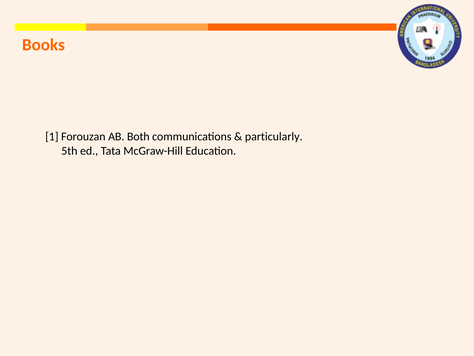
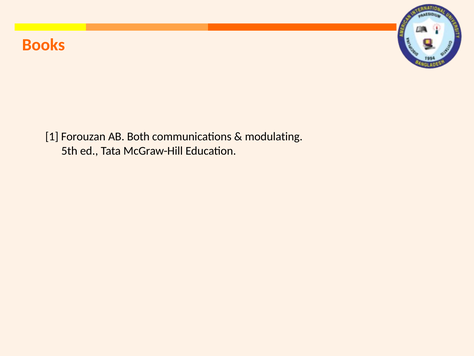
particularly: particularly -> modulating
